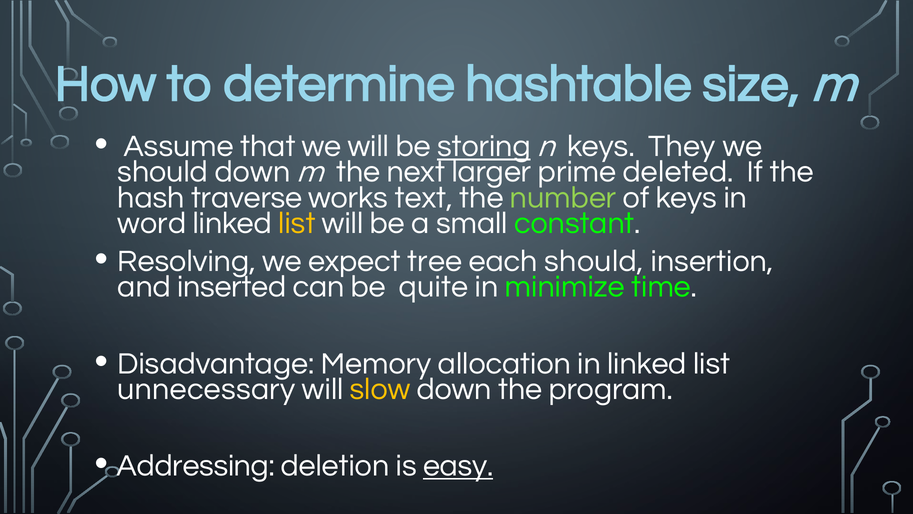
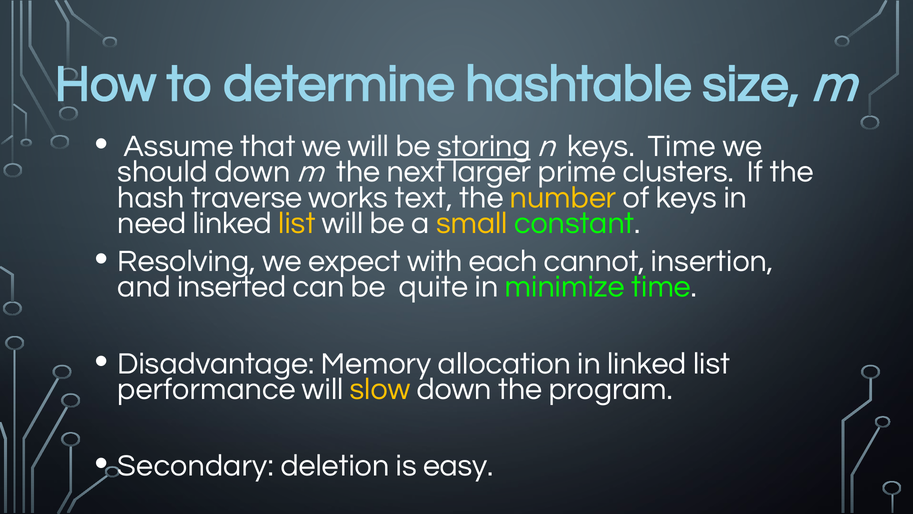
keys They: They -> Time
deleted: deleted -> clusters
number colour: light green -> yellow
word: word -> need
small colour: white -> yellow
tree: tree -> with
each should: should -> cannot
unnecessary: unnecessary -> performance
Addressing: Addressing -> Secondary
easy underline: present -> none
